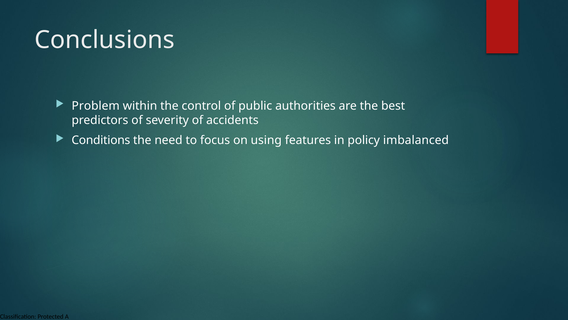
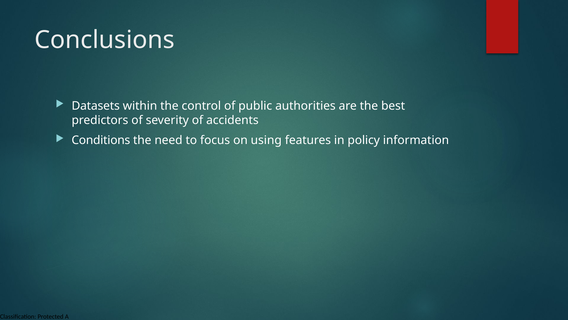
Problem: Problem -> Datasets
imbalanced: imbalanced -> information
